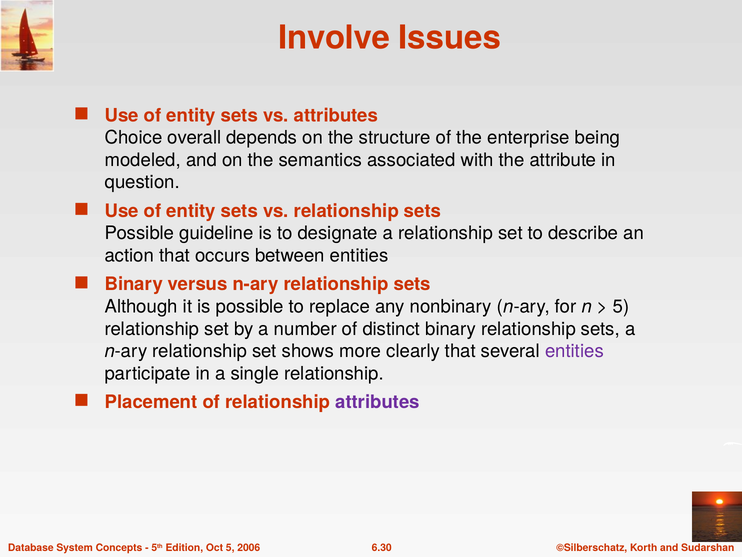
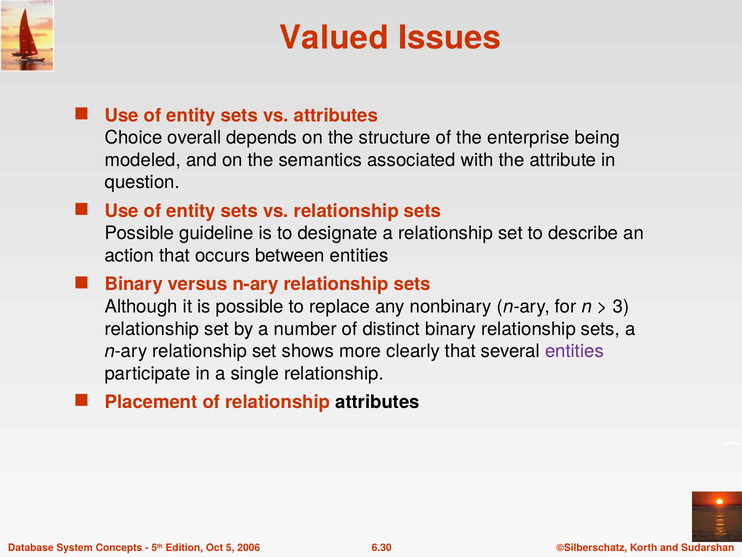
Involve: Involve -> Valued
5 at (621, 306): 5 -> 3
attributes at (378, 402) colour: purple -> black
